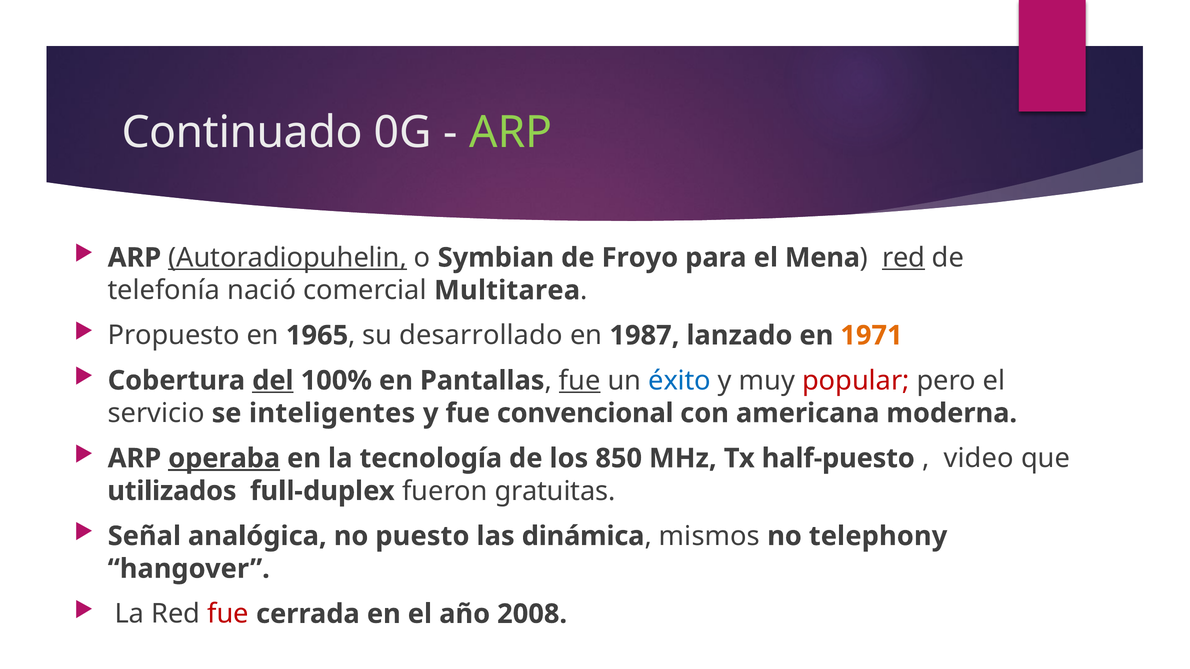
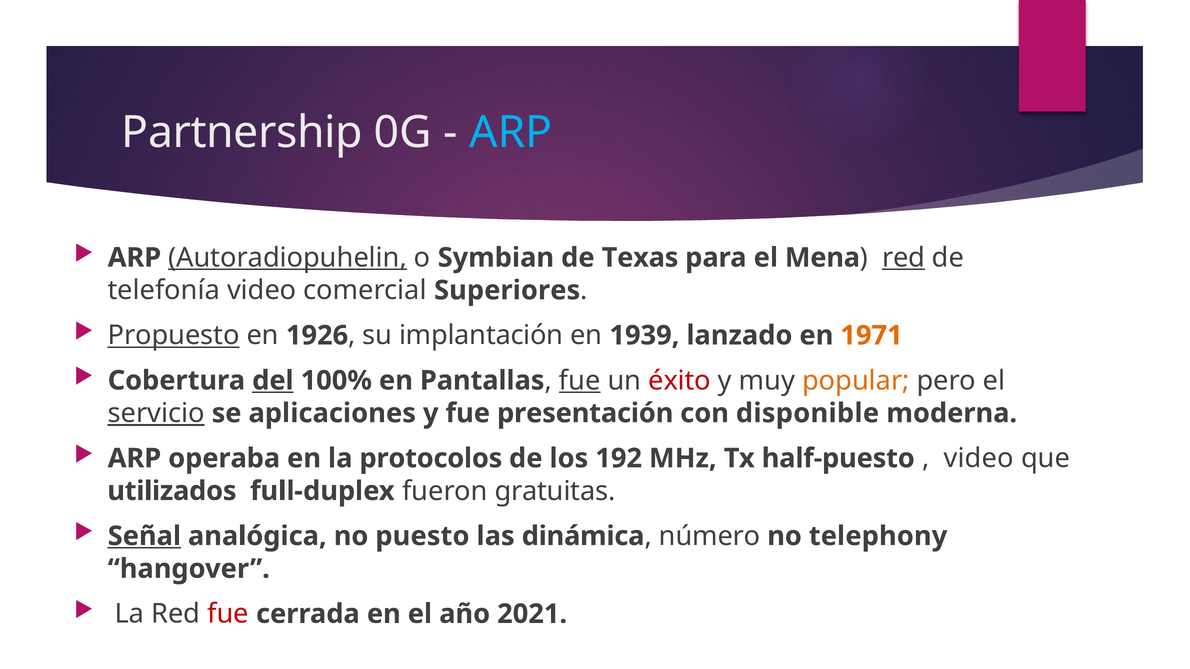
Continuado: Continuado -> Partnership
ARP at (511, 133) colour: light green -> light blue
Froyo: Froyo -> Texas
telefonía nació: nació -> video
Multitarea: Multitarea -> Superiores
Propuesto underline: none -> present
1965: 1965 -> 1926
desarrollado: desarrollado -> implantación
1987: 1987 -> 1939
éxito colour: blue -> red
popular colour: red -> orange
servicio underline: none -> present
inteligentes: inteligentes -> aplicaciones
convencional: convencional -> presentación
americana: americana -> disponible
operaba underline: present -> none
tecnología: tecnología -> protocolos
850: 850 -> 192
Señal underline: none -> present
mismos: mismos -> número
2008: 2008 -> 2021
